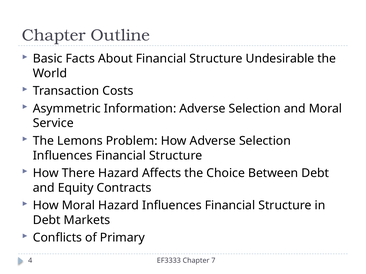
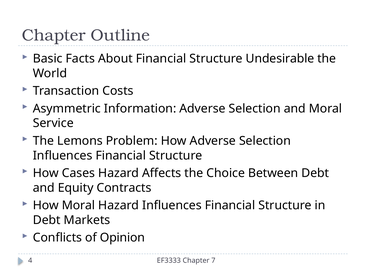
There: There -> Cases
Primary: Primary -> Opinion
